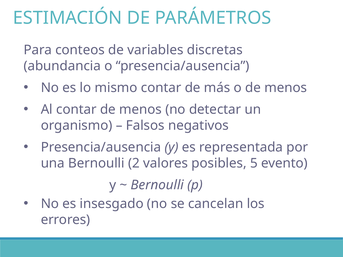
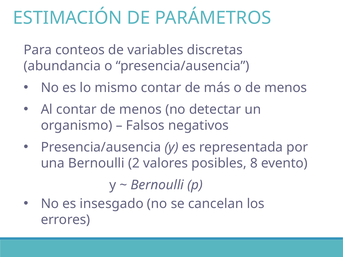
5: 5 -> 8
